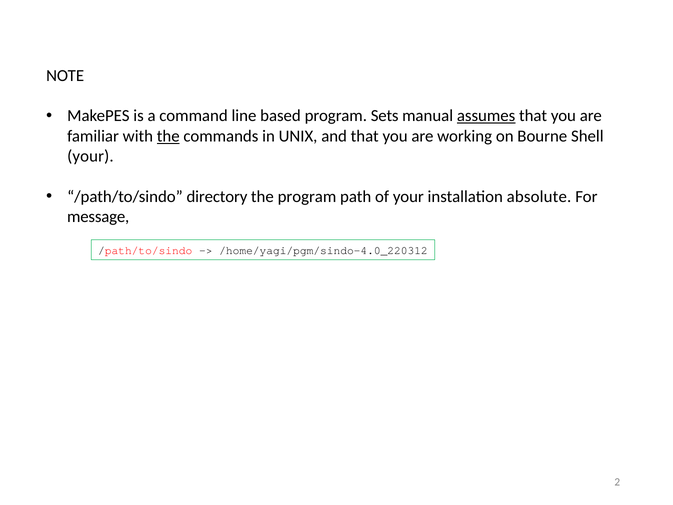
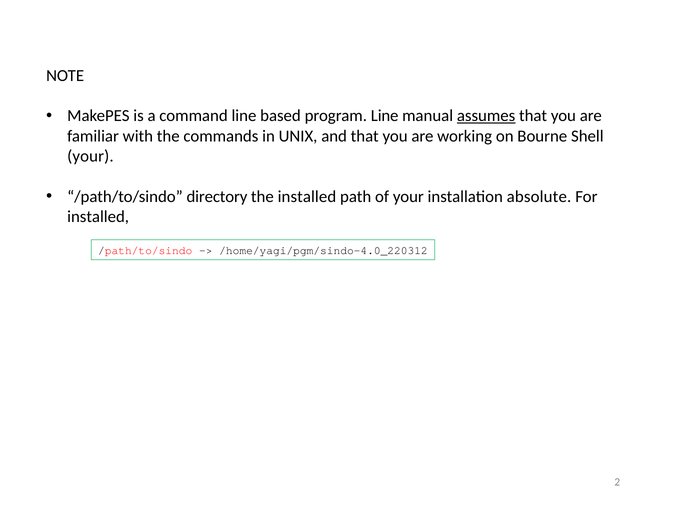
program Sets: Sets -> Line
the at (168, 136) underline: present -> none
the program: program -> installed
message at (98, 217): message -> installed
